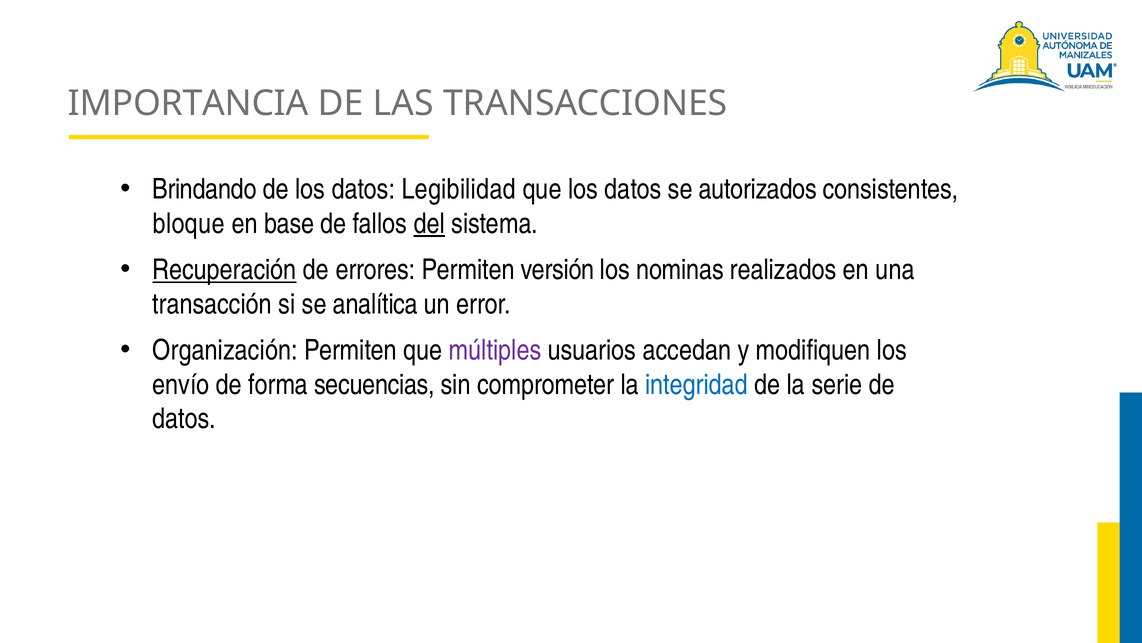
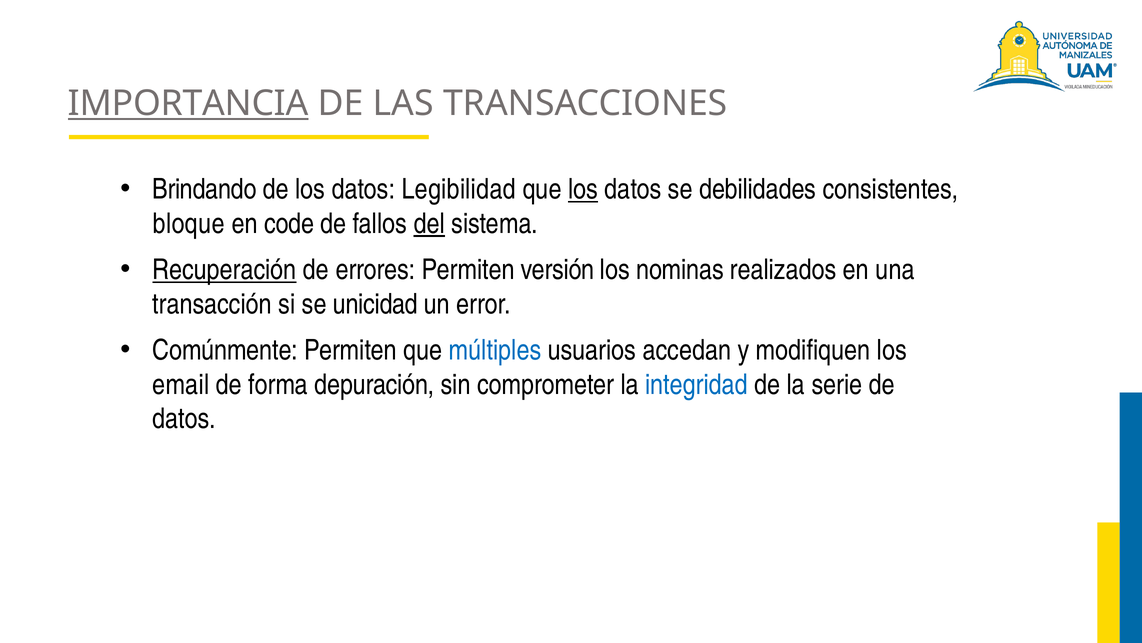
IMPORTANCIA underline: none -> present
los at (583, 189) underline: none -> present
autorizados: autorizados -> debilidades
base: base -> code
analítica: analítica -> unicidad
Organización: Organización -> Comúnmente
múltiples colour: purple -> blue
envío: envío -> email
secuencias: secuencias -> depuración
